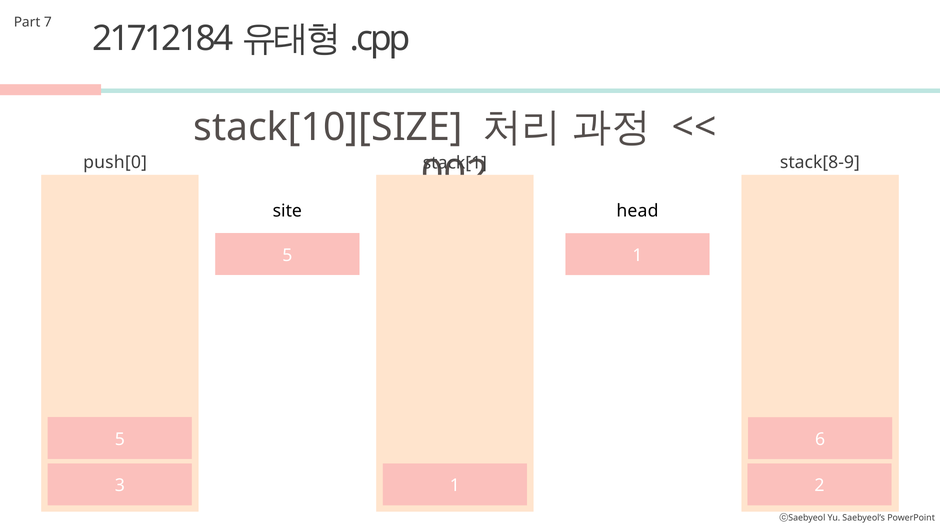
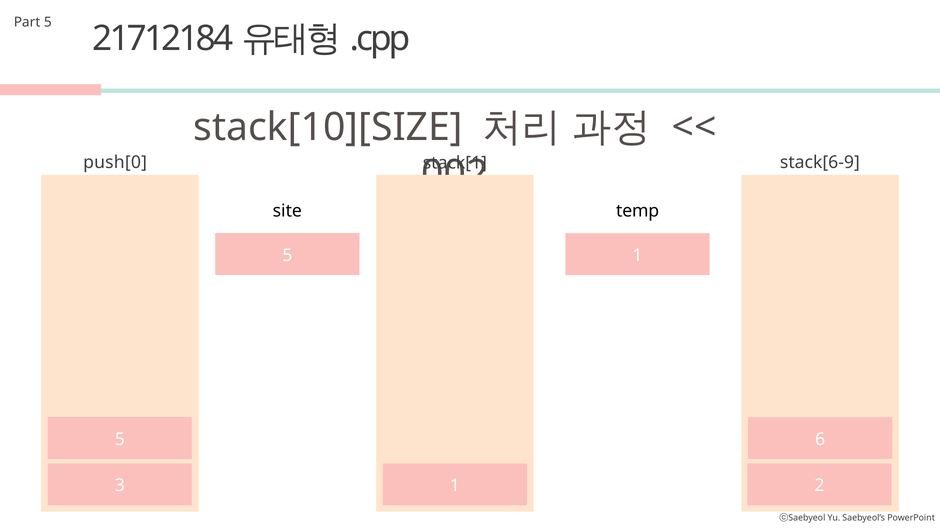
Part 7: 7 -> 5
stack[8-9: stack[8-9 -> stack[6-9
head: head -> temp
